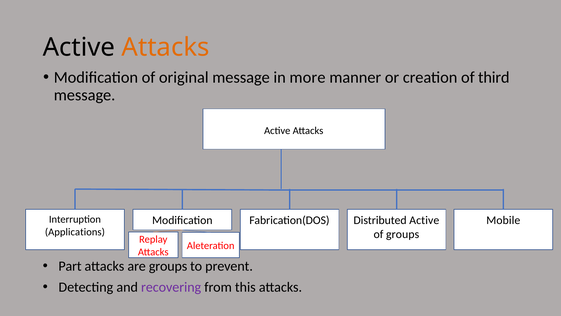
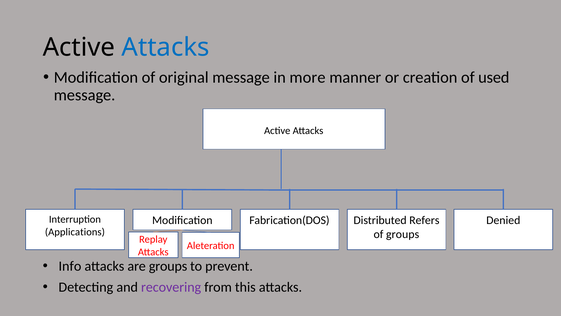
Attacks at (166, 47) colour: orange -> blue
third: third -> used
Distributed Active: Active -> Refers
Mobile: Mobile -> Denied
Part: Part -> Info
